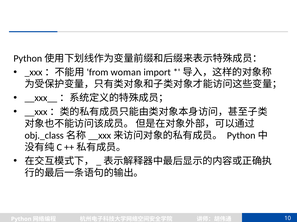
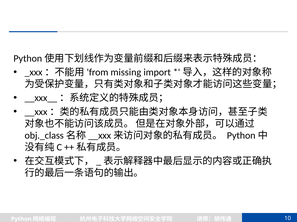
woman: woman -> missing
